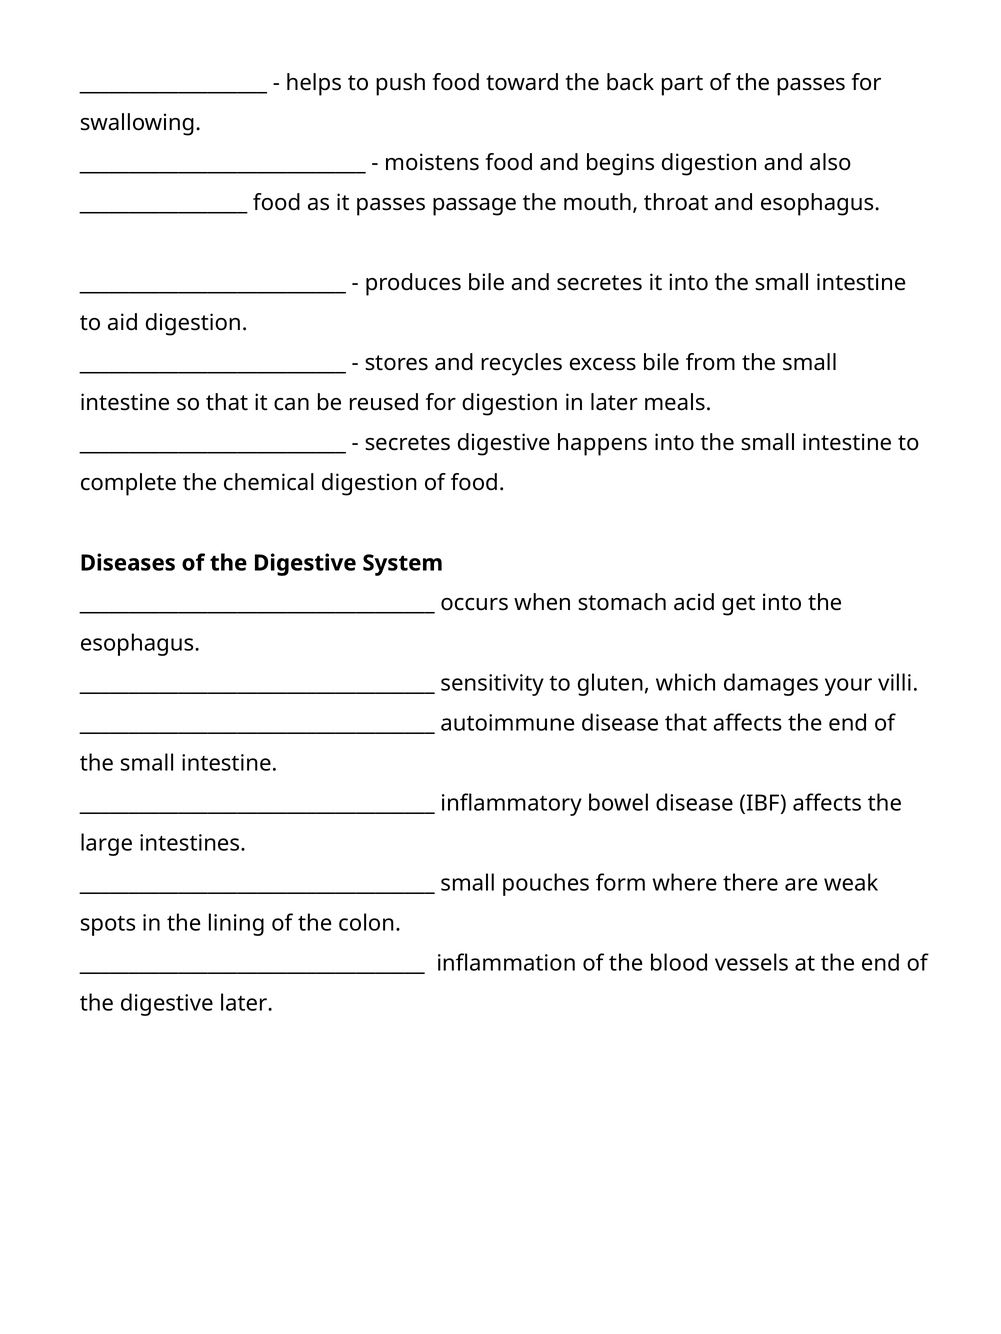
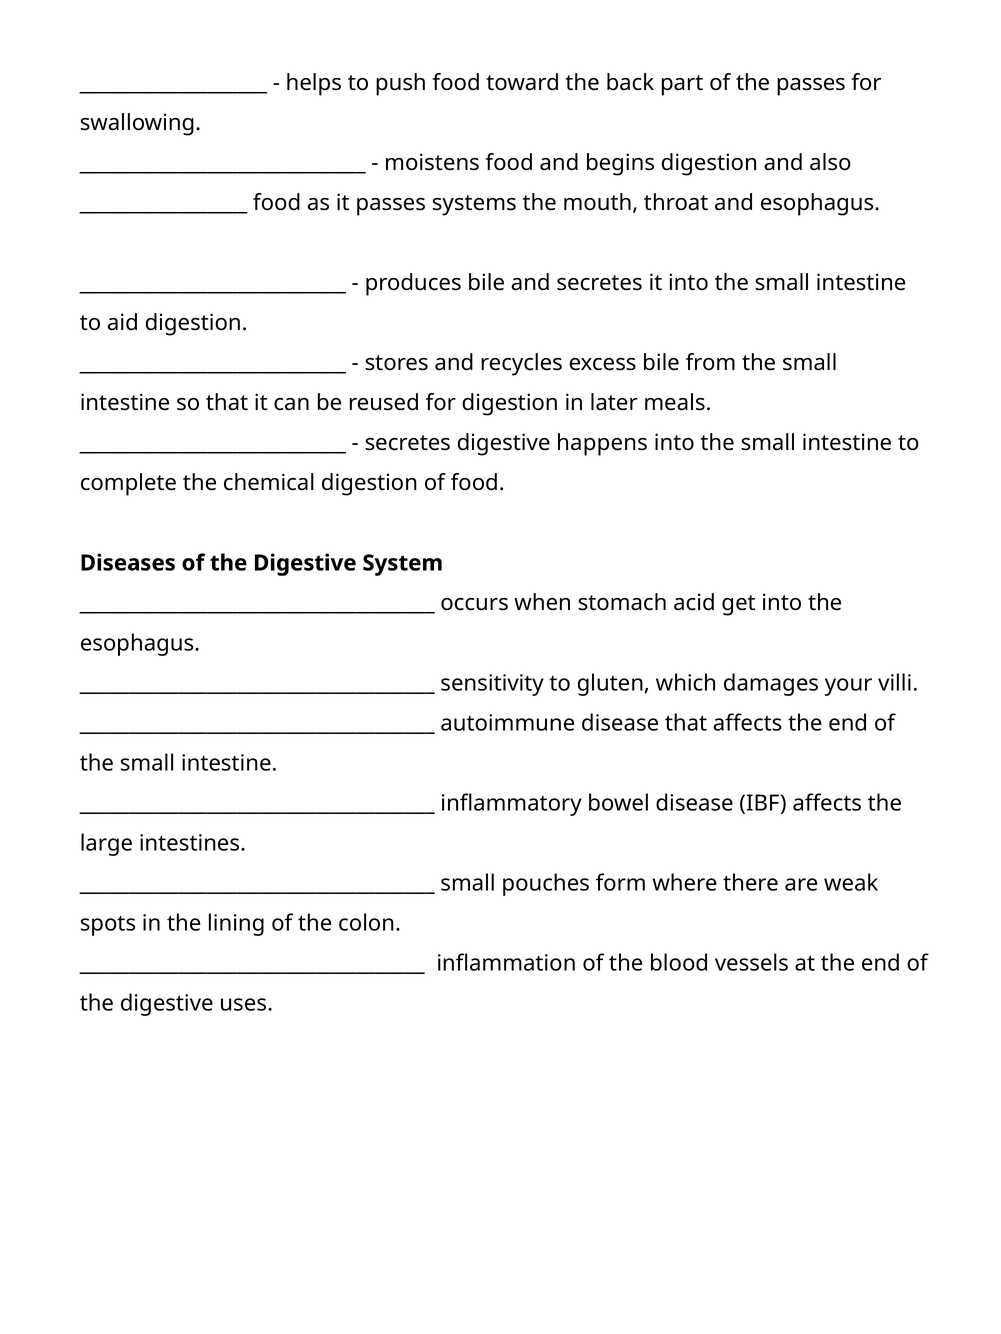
passage: passage -> systems
digestive later: later -> uses
